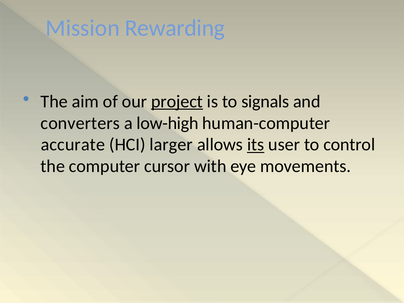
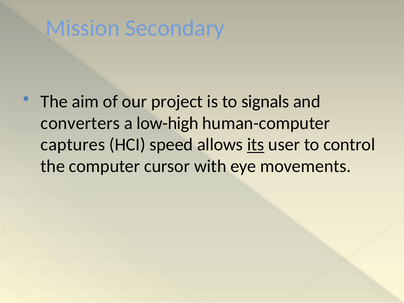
Rewarding: Rewarding -> Secondary
project underline: present -> none
accurate: accurate -> captures
larger: larger -> speed
